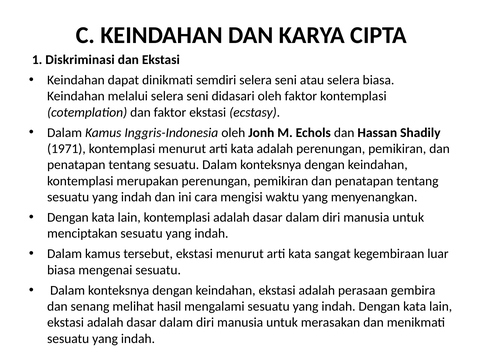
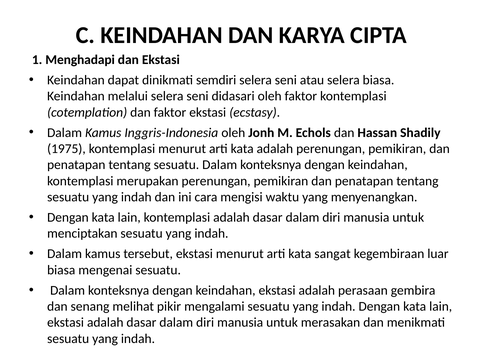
Diskriminasi: Diskriminasi -> Menghadapi
1971: 1971 -> 1975
hasil: hasil -> pikir
